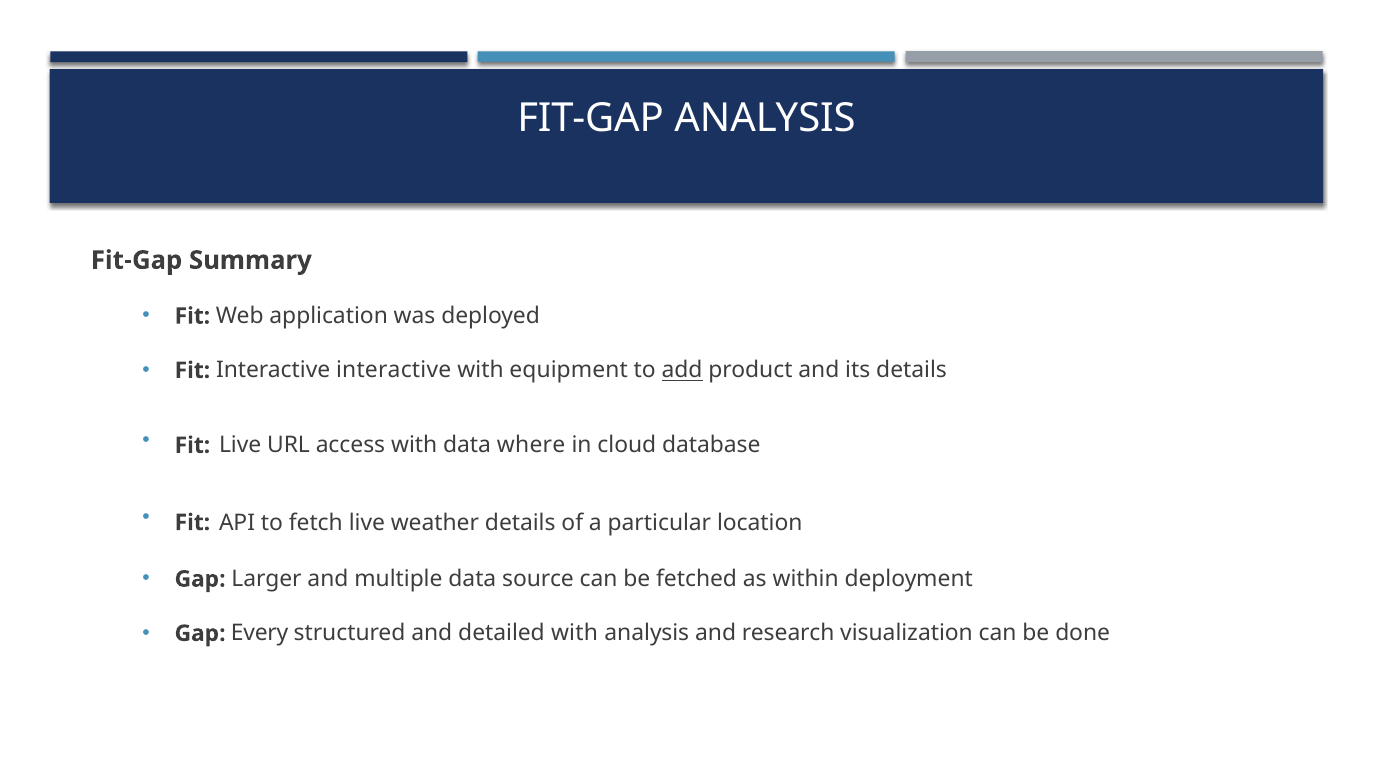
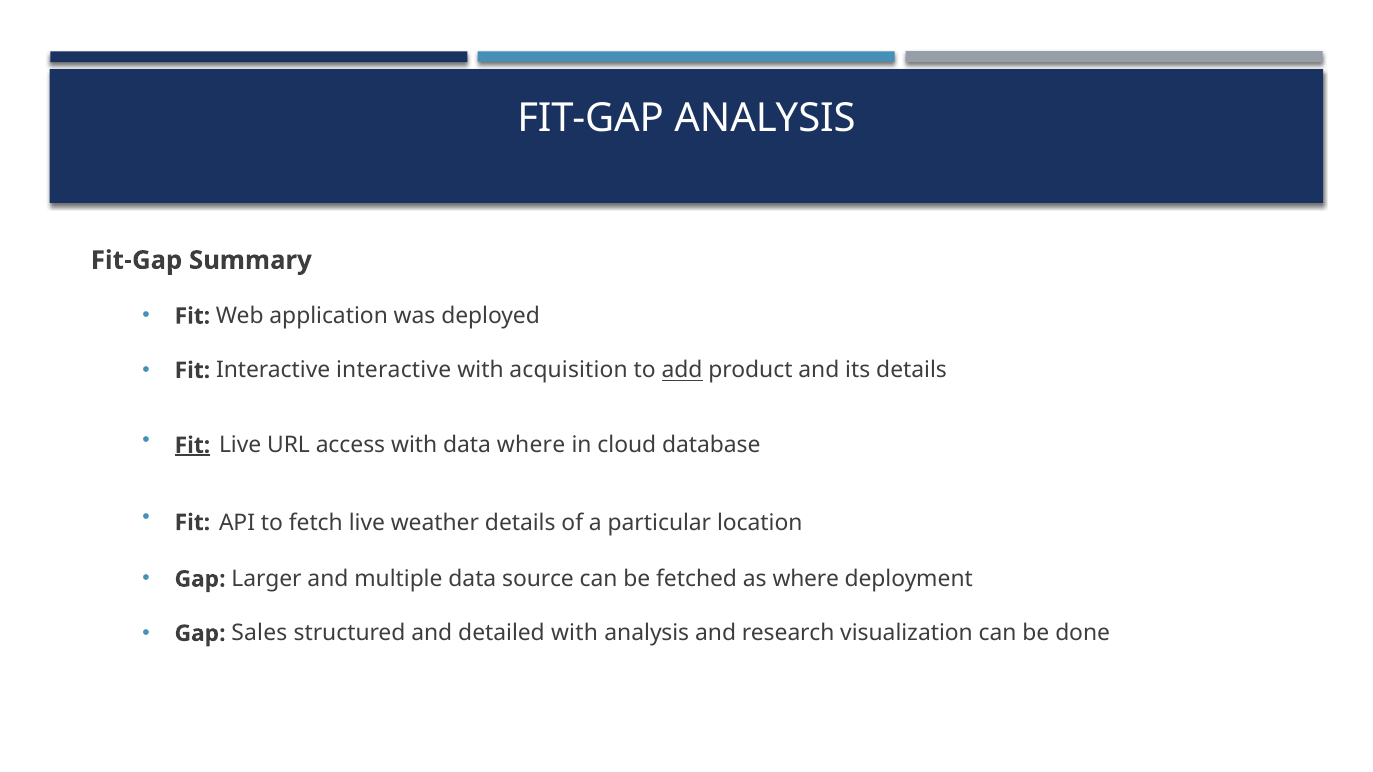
equipment: equipment -> acquisition
Fit at (192, 446) underline: none -> present
as within: within -> where
Every: Every -> Sales
